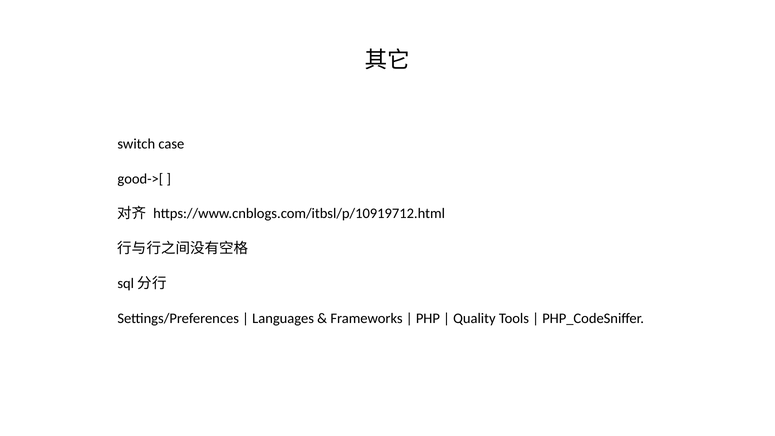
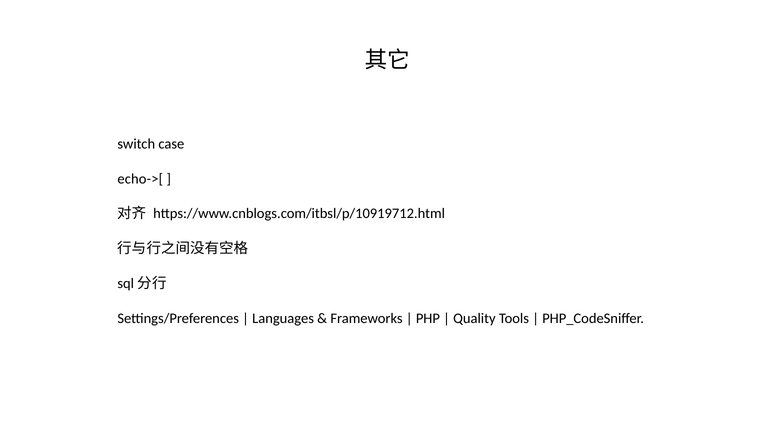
good->[: good->[ -> echo->[
